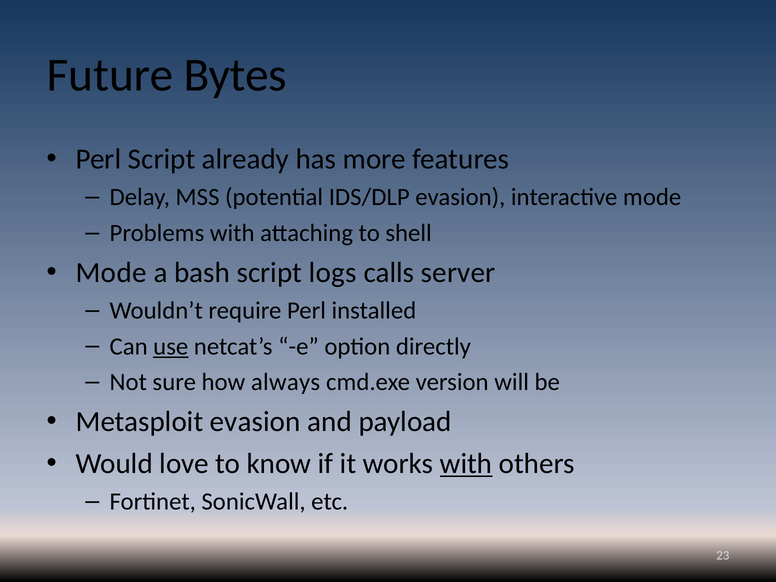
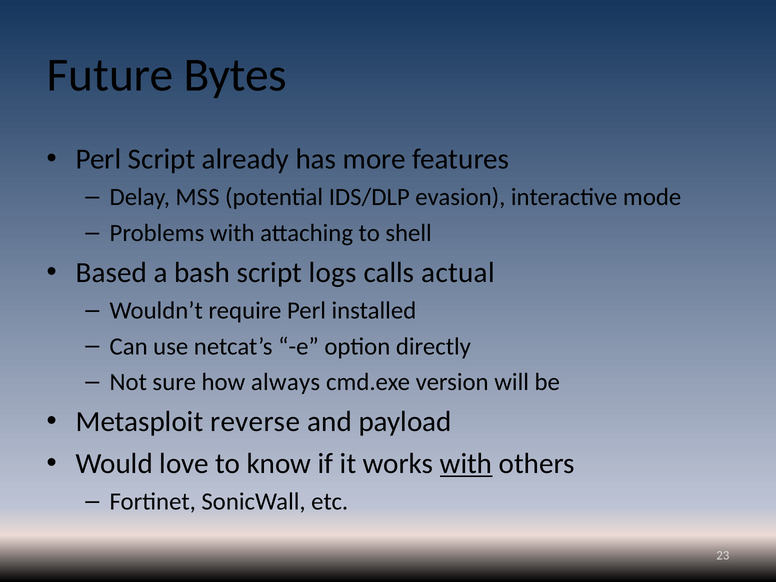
Mode at (111, 273): Mode -> Based
server: server -> actual
use underline: present -> none
Metasploit evasion: evasion -> reverse
